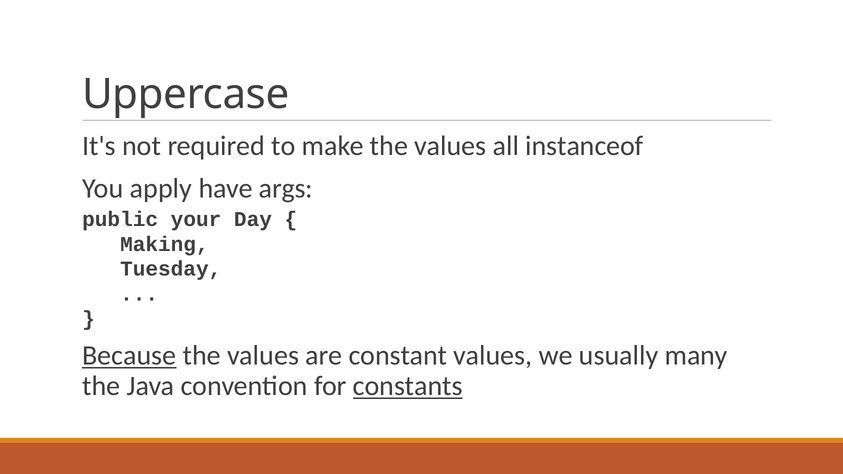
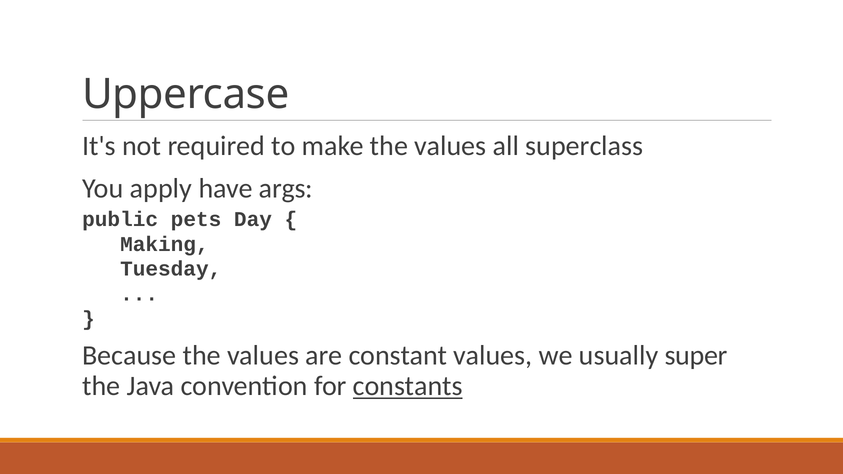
instanceof: instanceof -> superclass
your: your -> pets
Because underline: present -> none
many: many -> super
